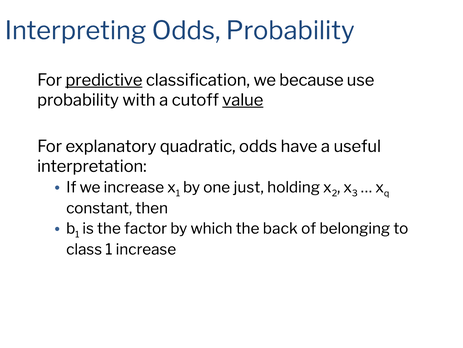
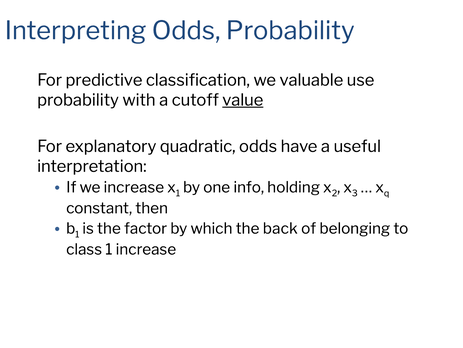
predictive underline: present -> none
because: because -> valuable
just: just -> info
